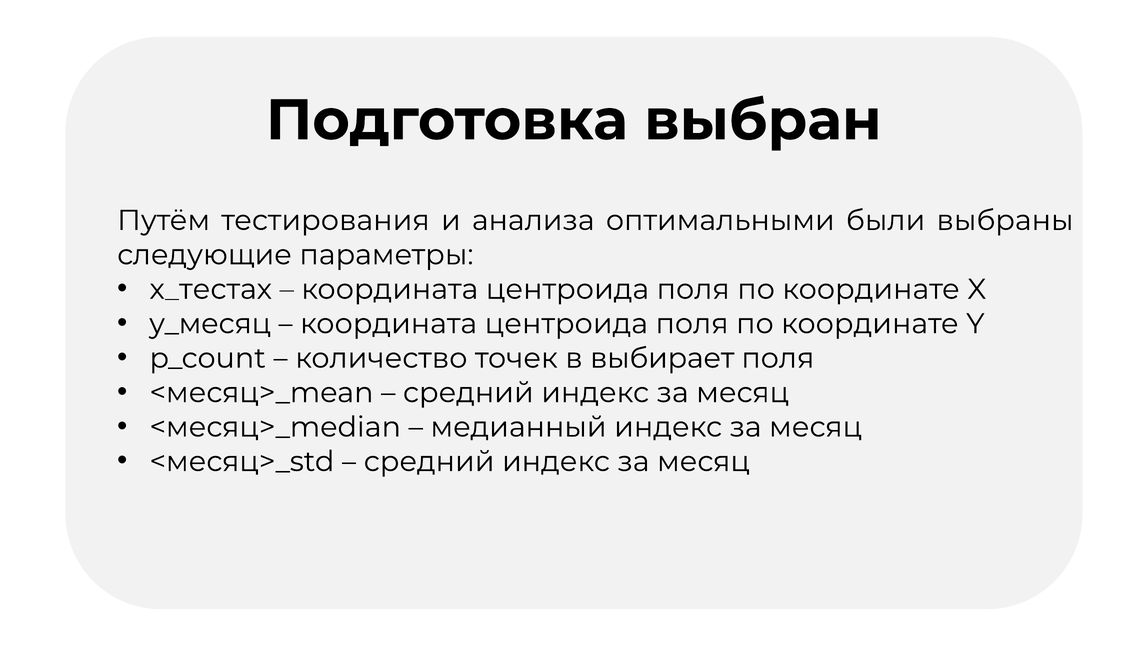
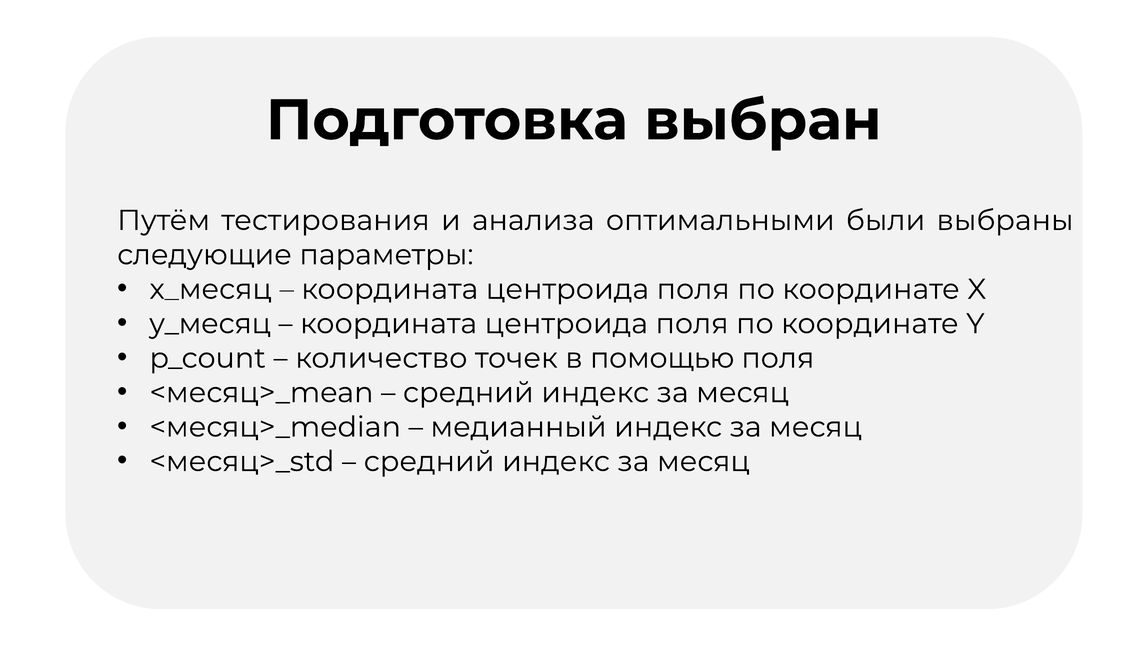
x_тестах: x_тестах -> x_месяц
выбирает: выбирает -> помощью
